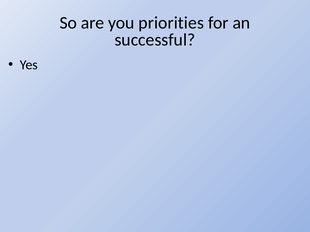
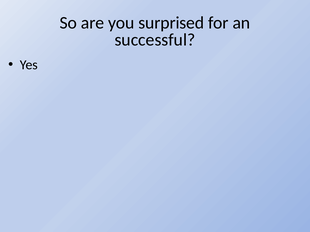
priorities: priorities -> surprised
